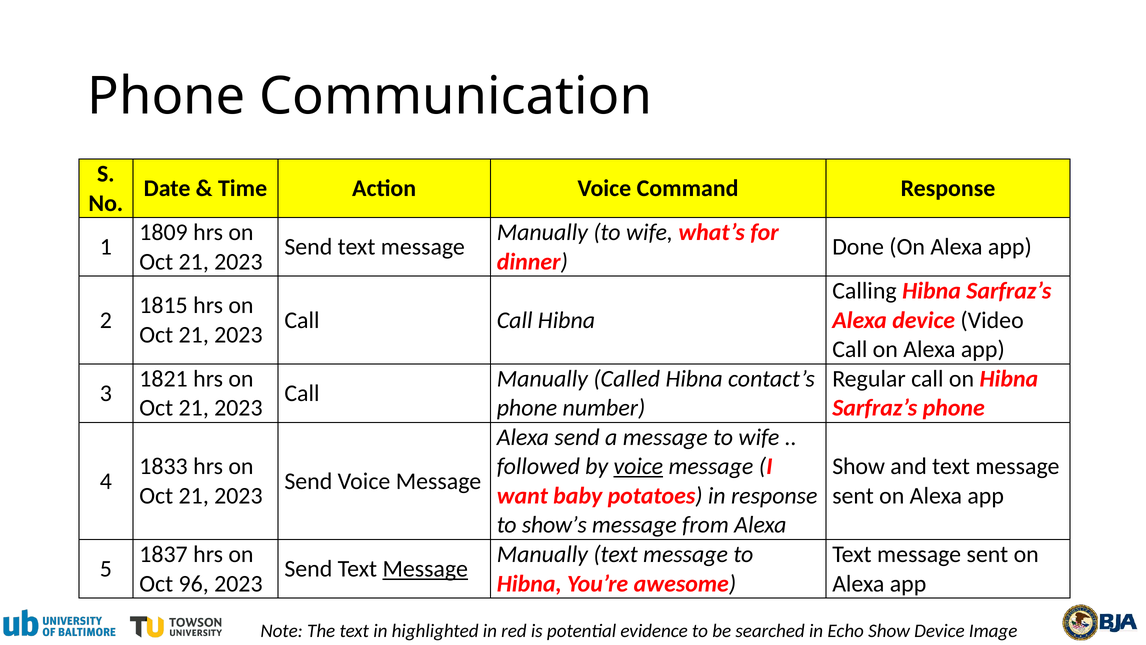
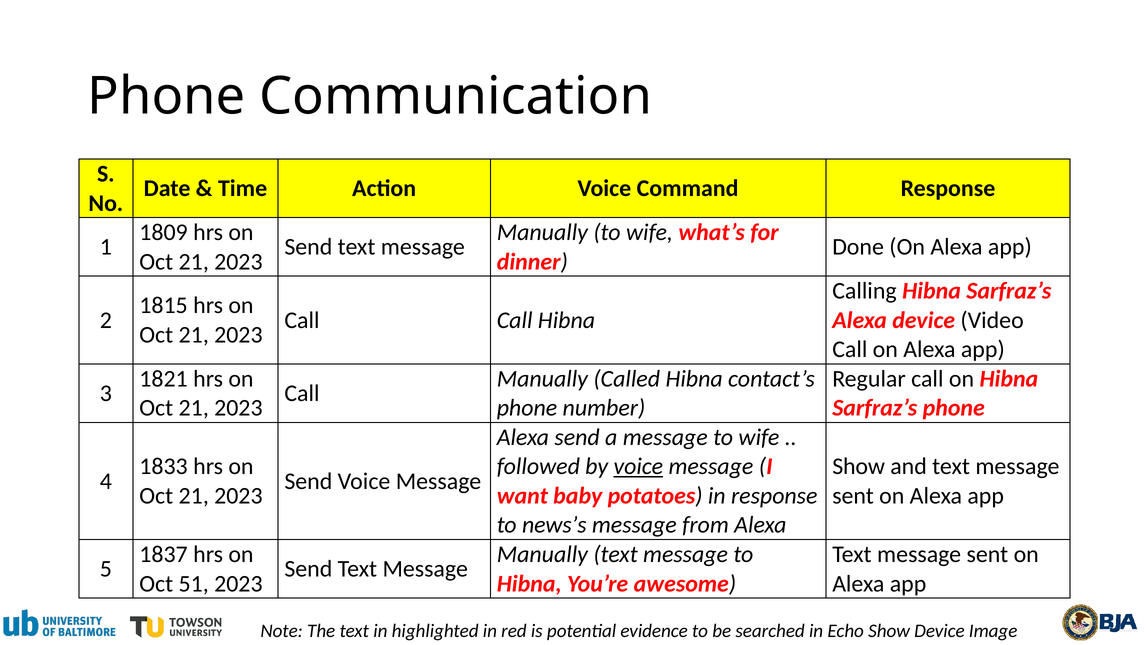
show’s: show’s -> news’s
Message at (425, 569) underline: present -> none
96: 96 -> 51
